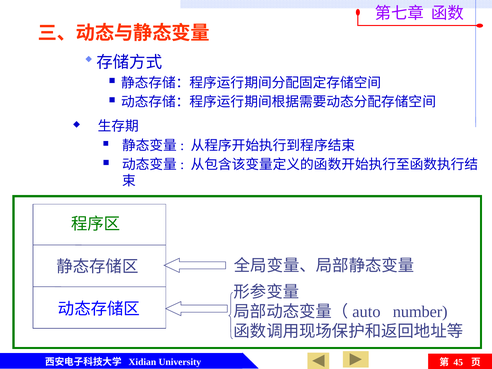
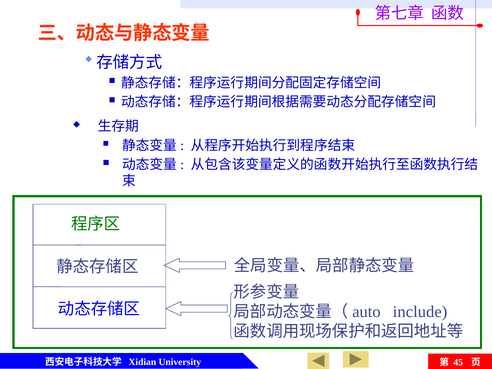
number: number -> include
